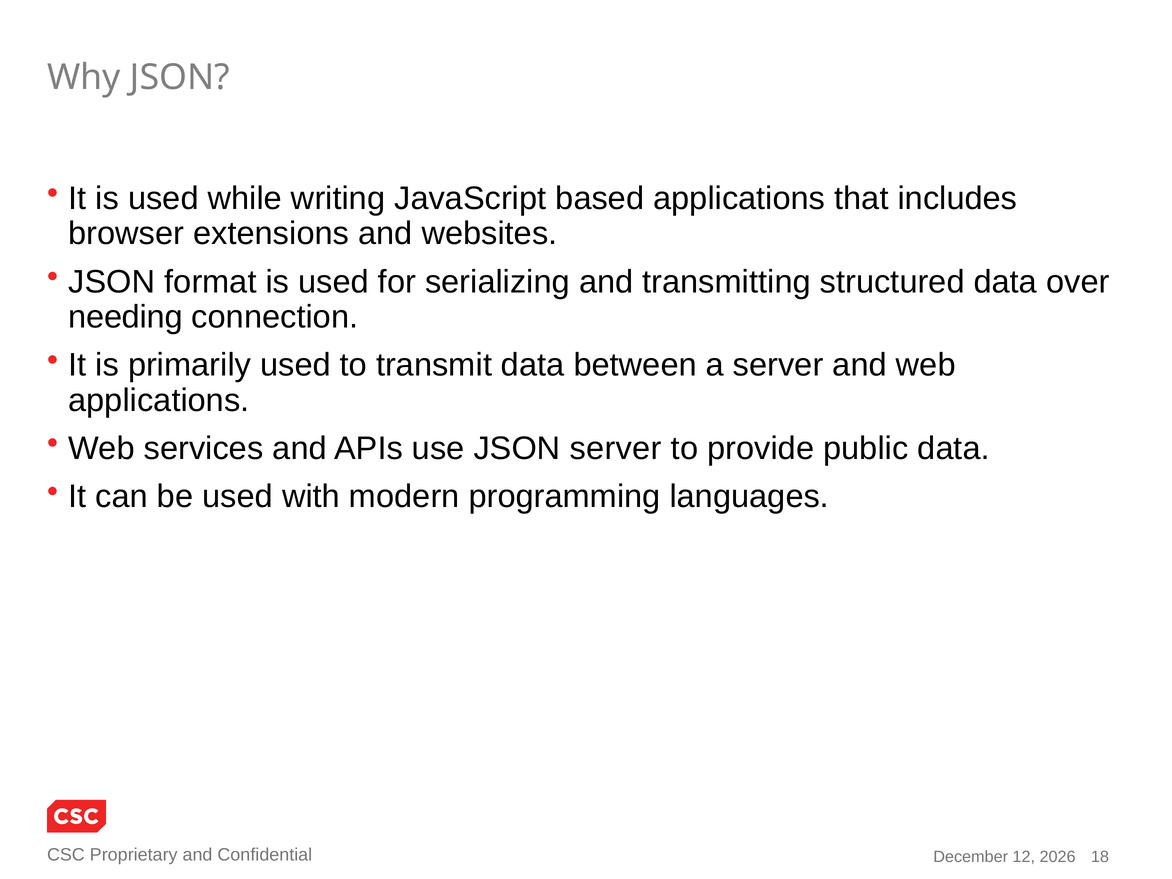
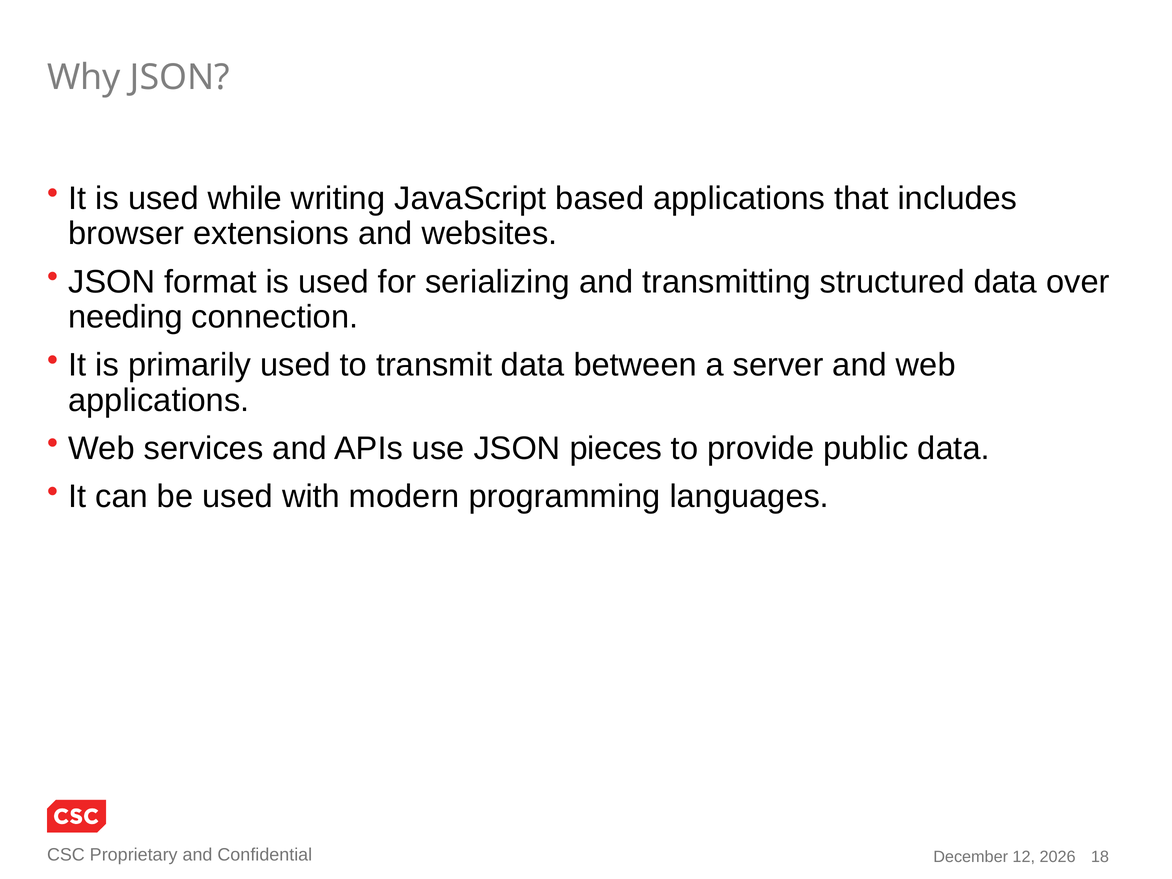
JSON server: server -> pieces
